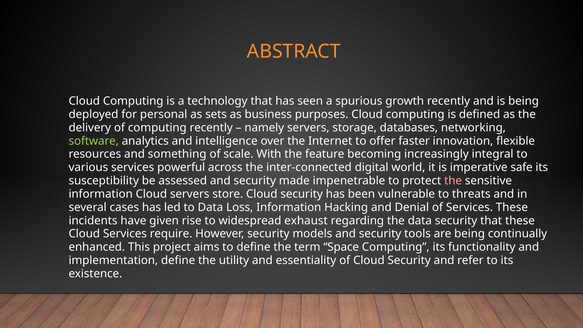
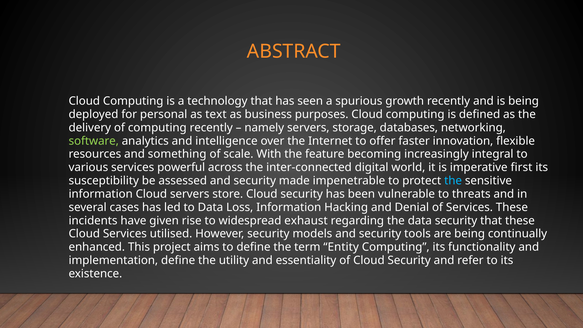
sets: sets -> text
safe: safe -> first
the at (453, 181) colour: pink -> light blue
require: require -> utilised
Space: Space -> Entity
